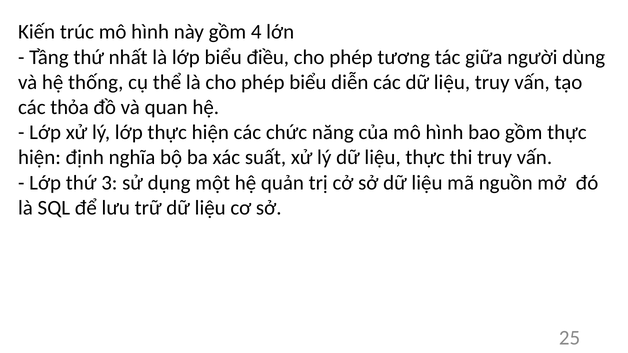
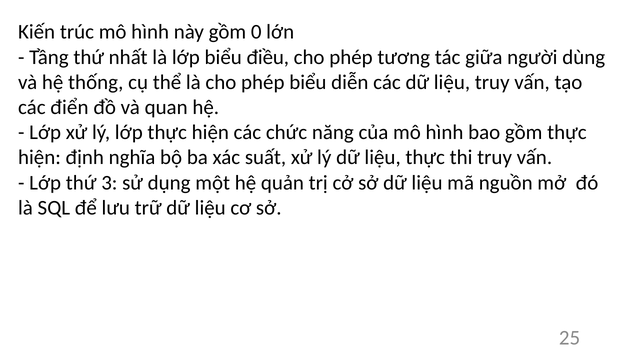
4: 4 -> 0
thỏa: thỏa -> điển
